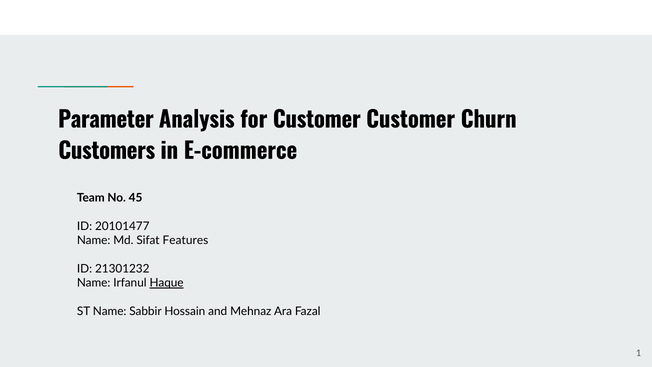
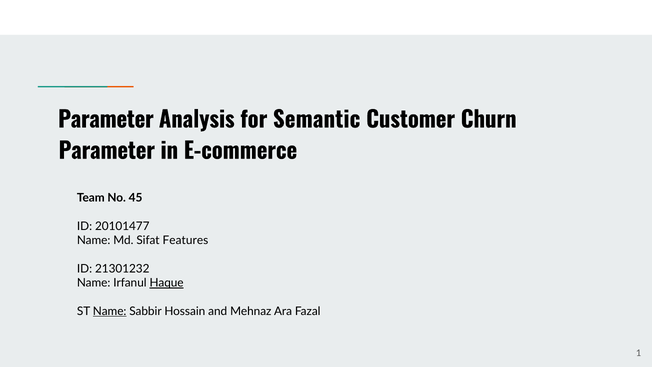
for Customer: Customer -> Semantic
Customers at (107, 151): Customers -> Parameter
Name at (110, 311) underline: none -> present
